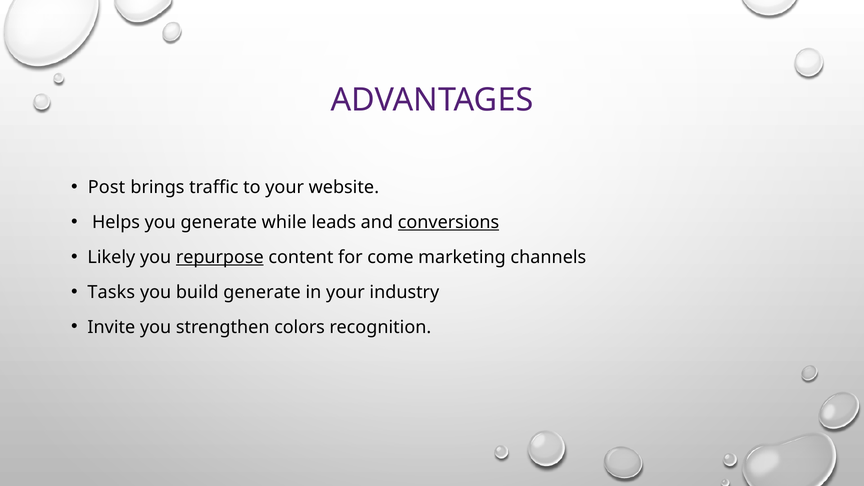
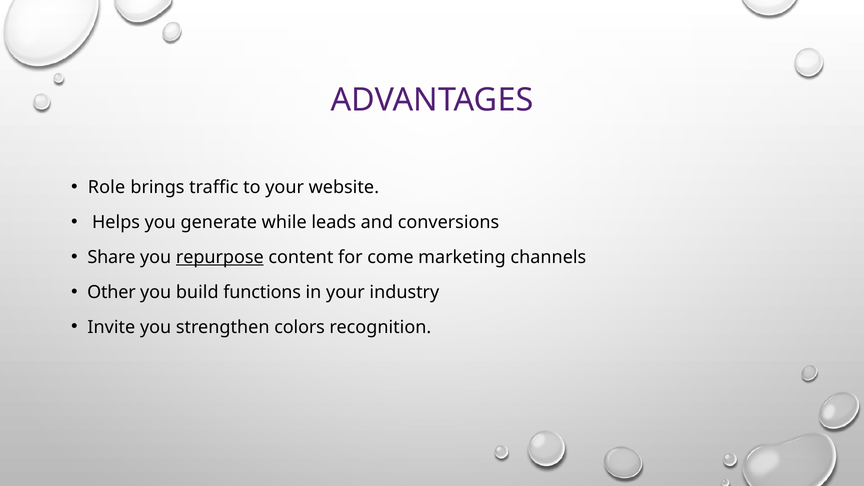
Post: Post -> Role
conversions underline: present -> none
Likely: Likely -> Share
Tasks: Tasks -> Other
build generate: generate -> functions
